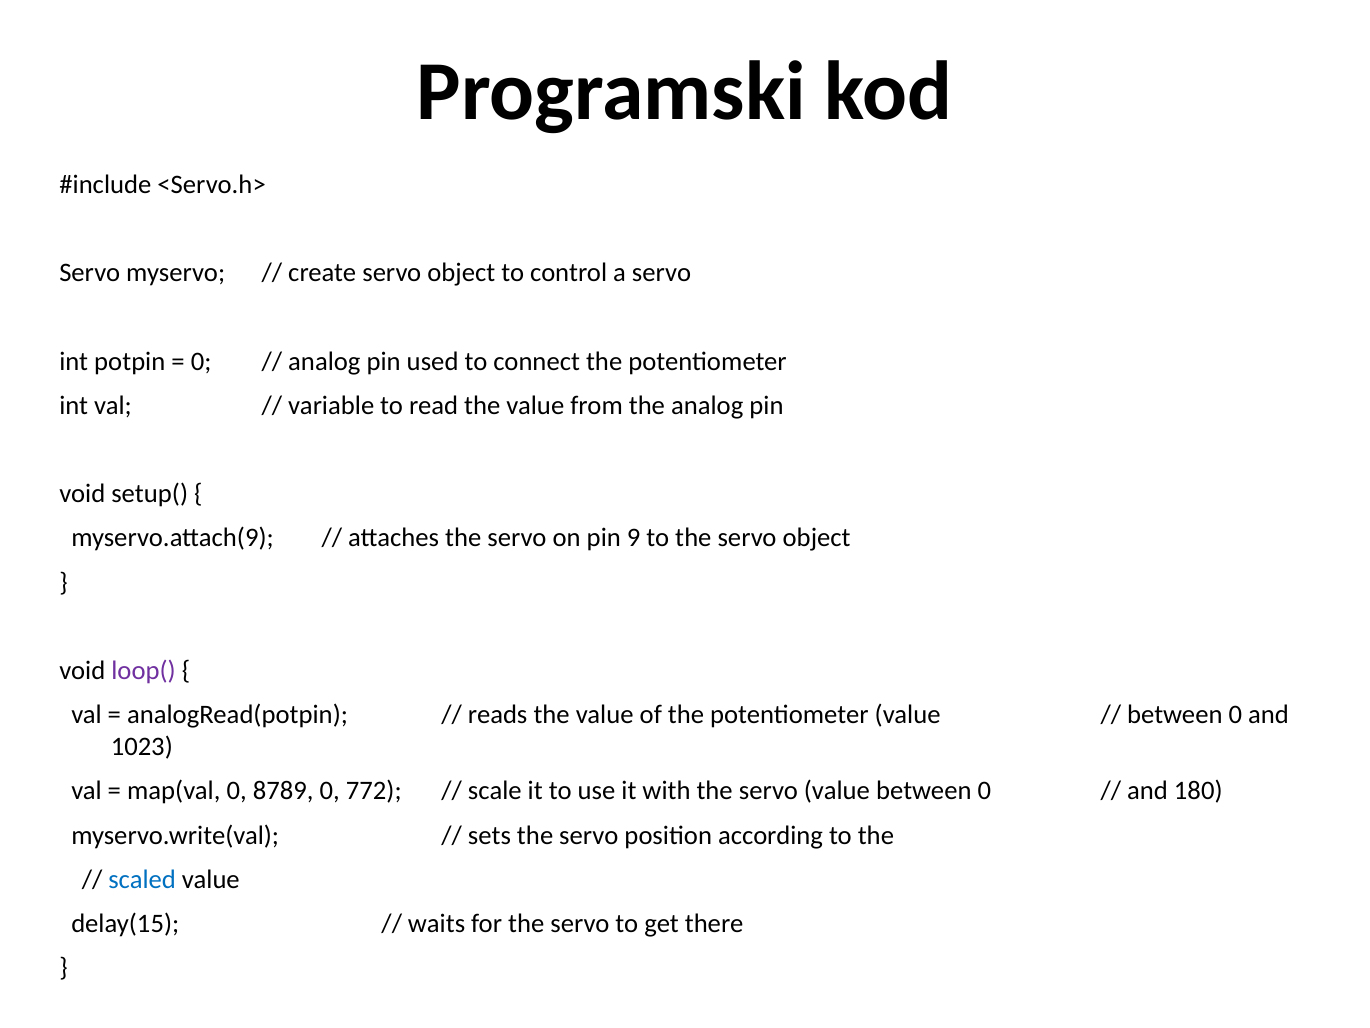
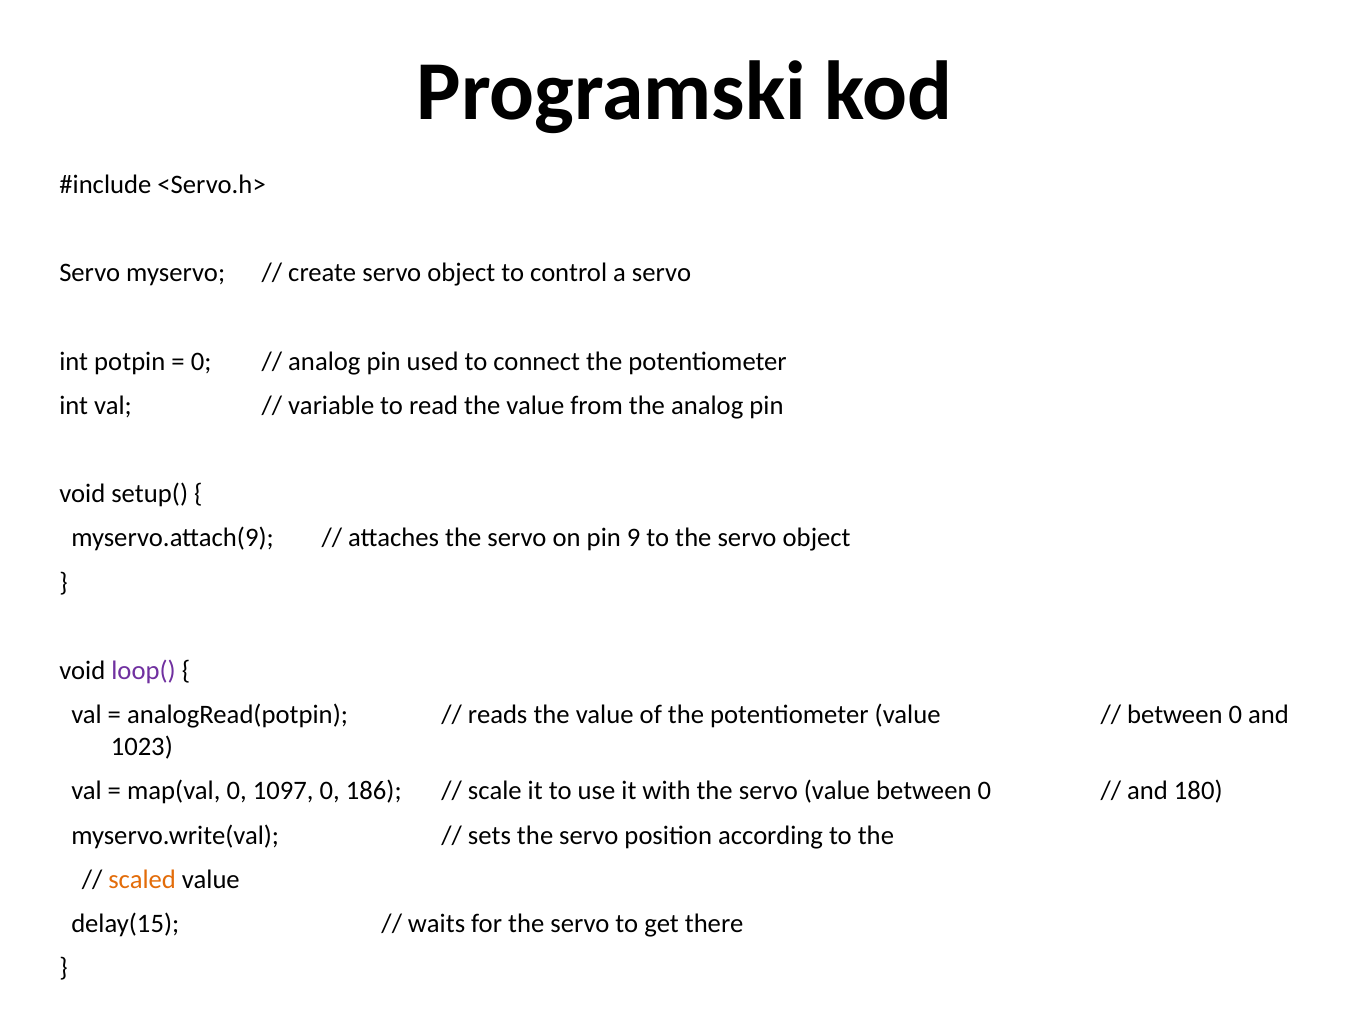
8789: 8789 -> 1097
772: 772 -> 186
scaled colour: blue -> orange
